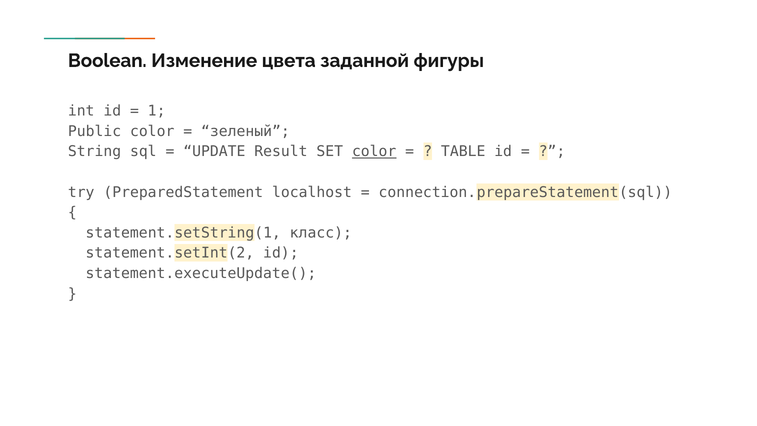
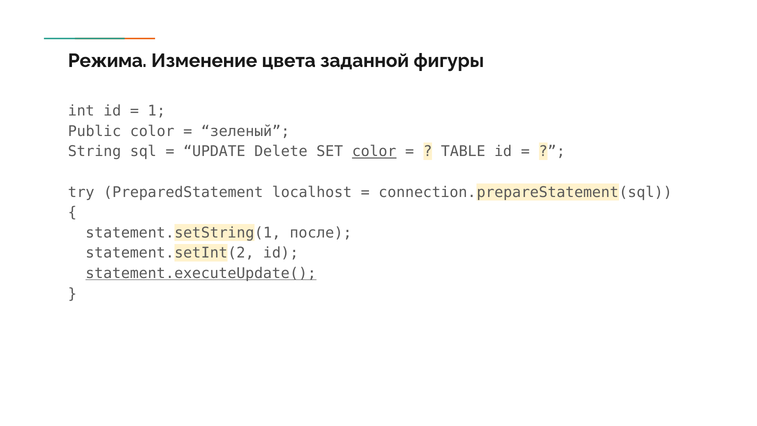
Boolean: Boolean -> Режима
Result: Result -> Delete
класс: класс -> после
statement.executeUpdate( underline: none -> present
